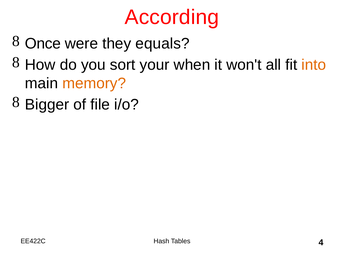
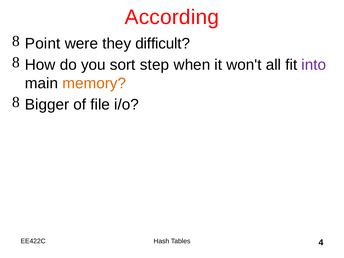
Once: Once -> Point
equals: equals -> difficult
your: your -> step
into colour: orange -> purple
